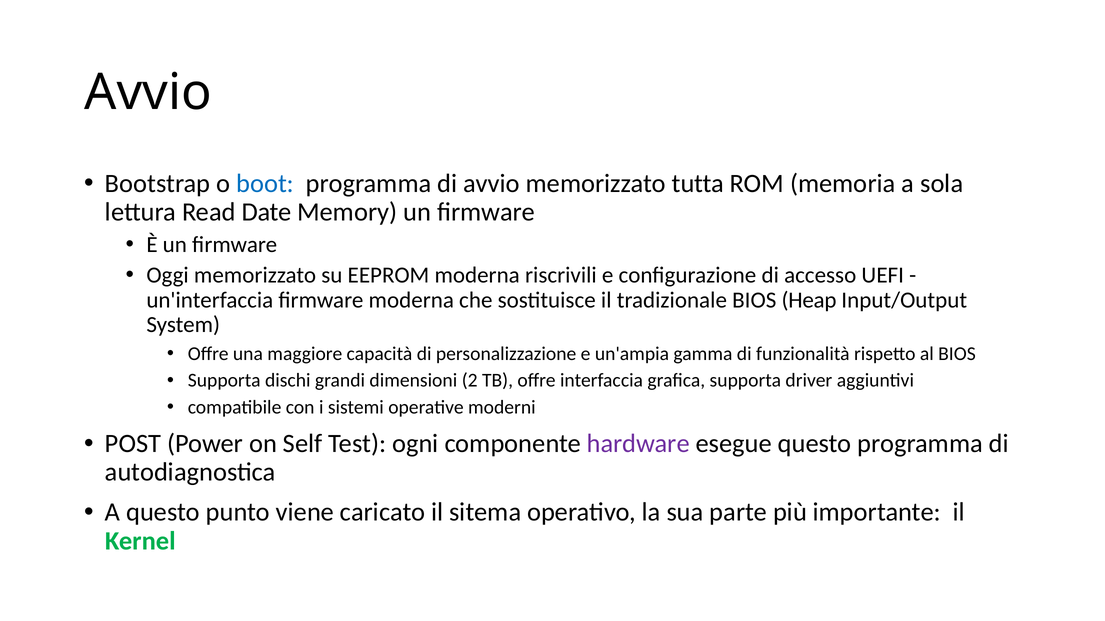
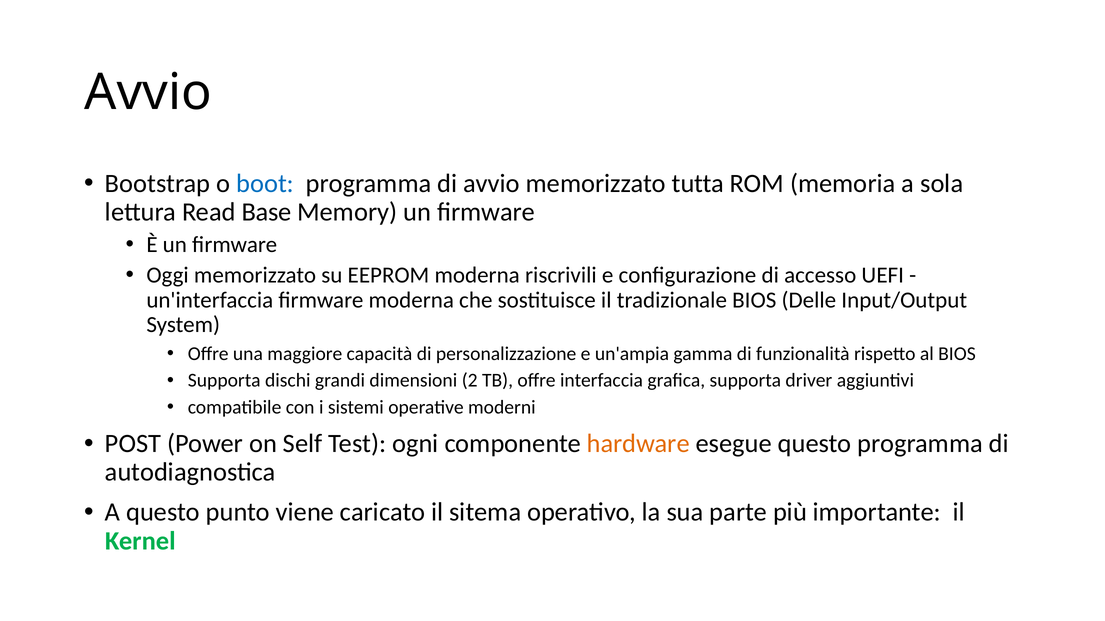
Date: Date -> Base
Heap: Heap -> Delle
hardware colour: purple -> orange
